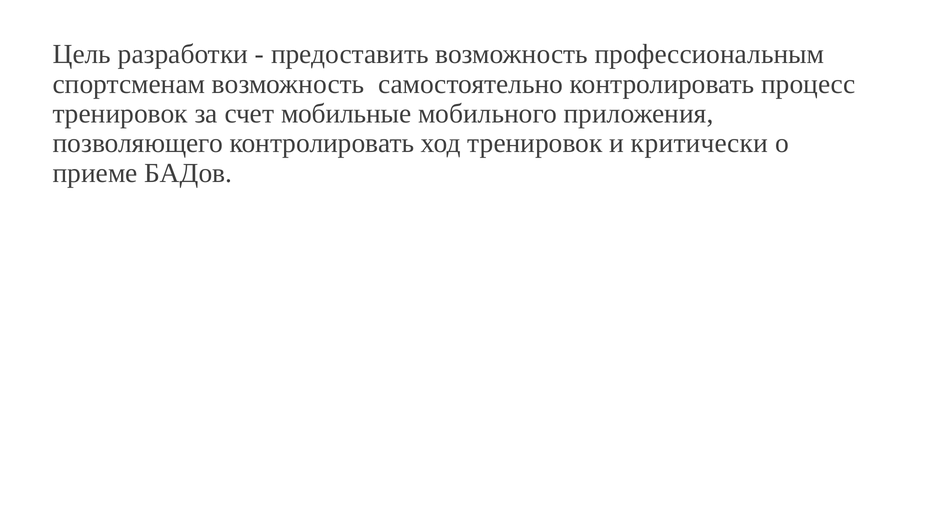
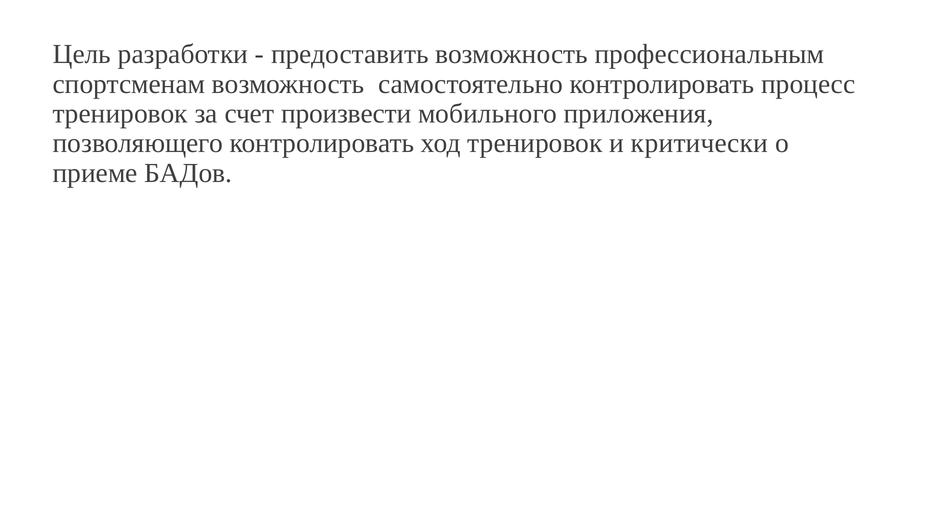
мобильные: мобильные -> произвести
